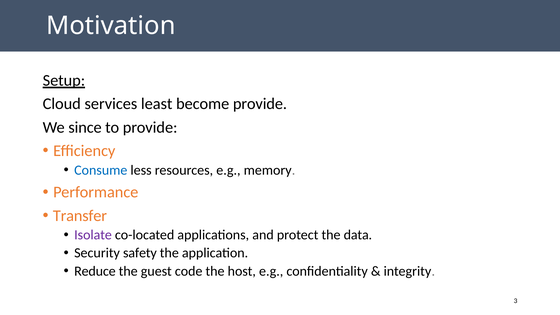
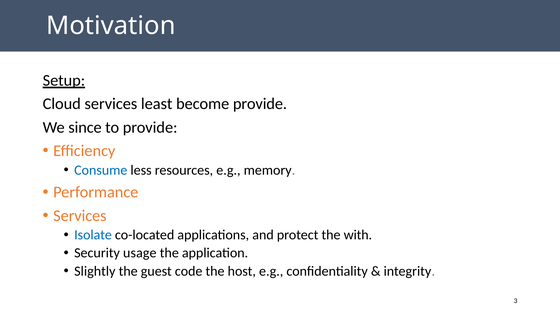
Transfer at (80, 216): Transfer -> Services
Isolate colour: purple -> blue
data: data -> with
safety: safety -> usage
Reduce: Reduce -> Slightly
